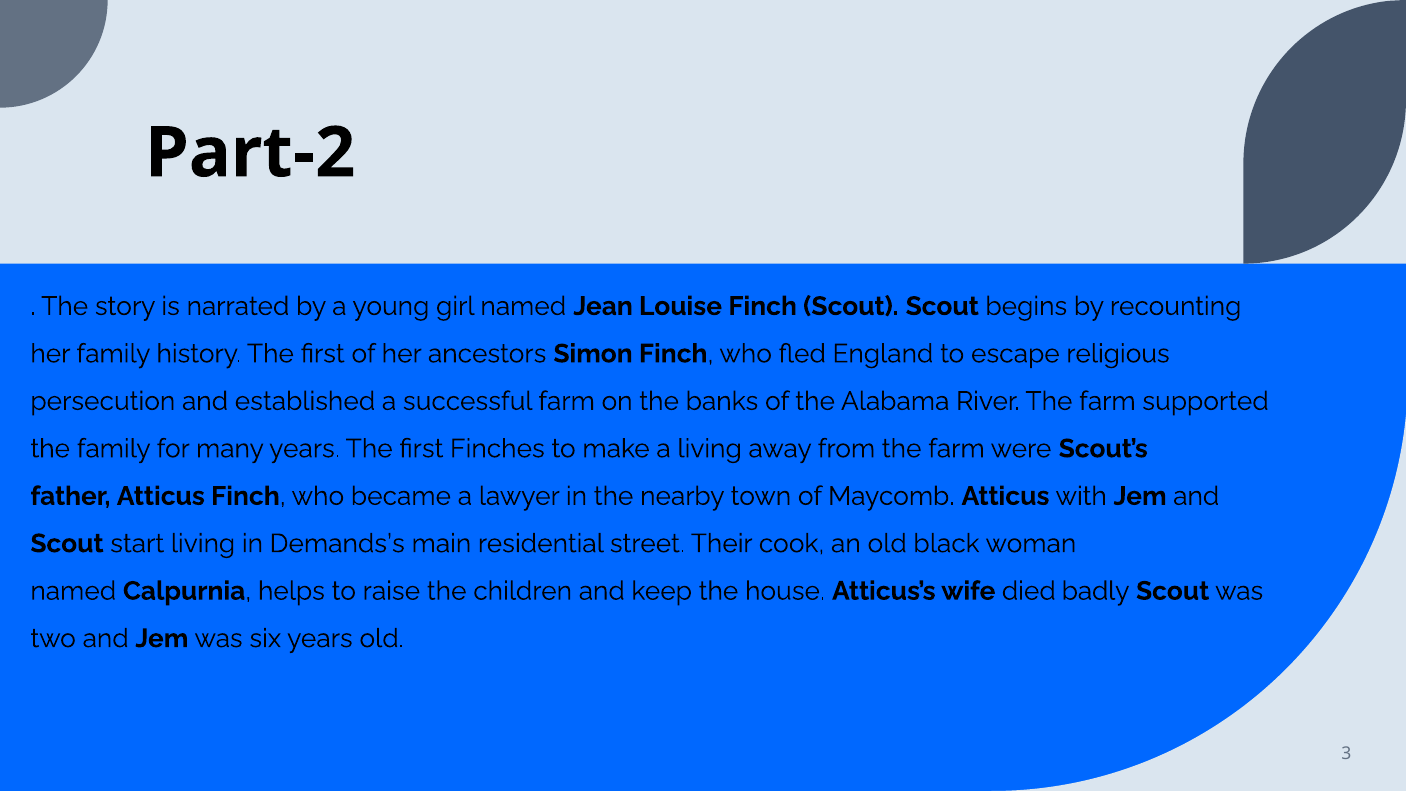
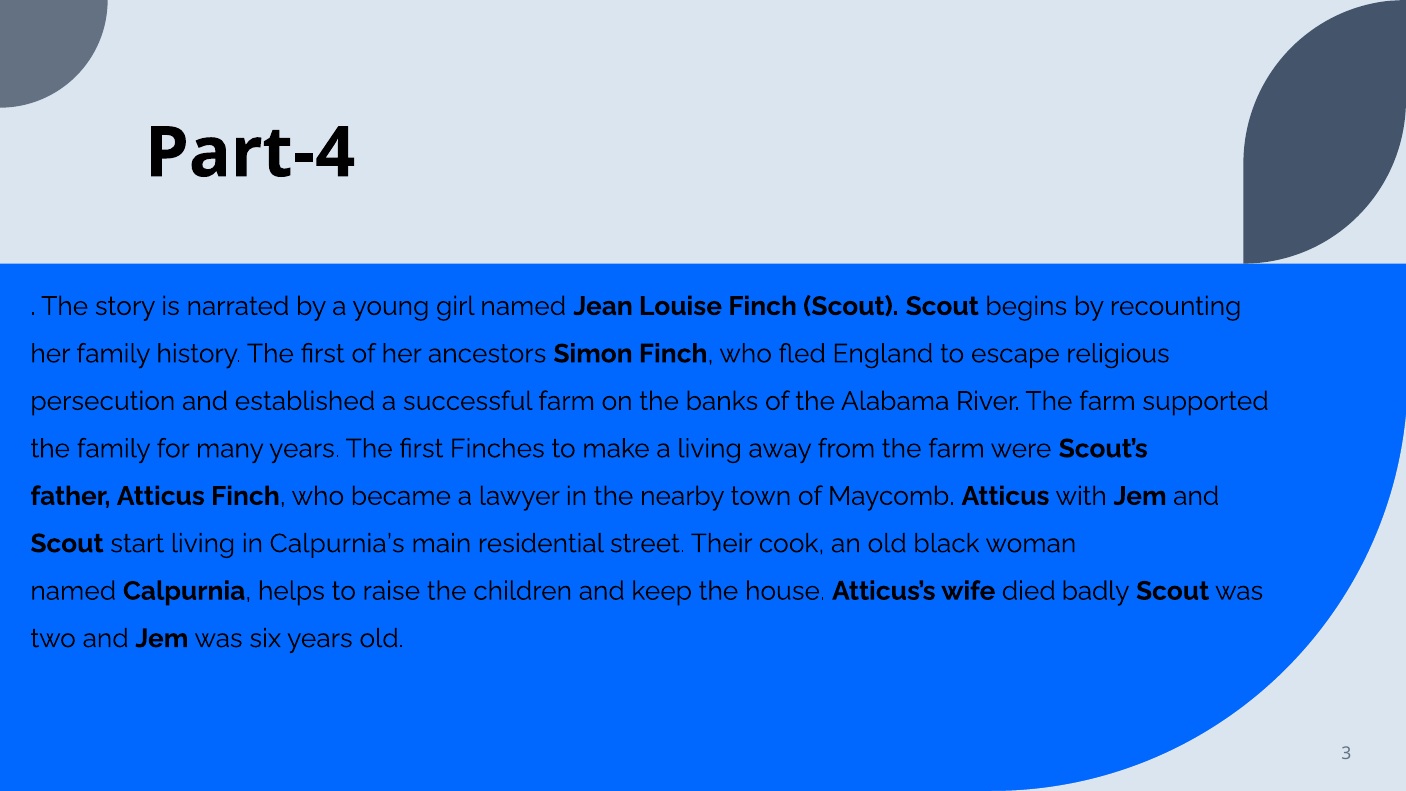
Part-2: Part-2 -> Part-4
Demands’s: Demands’s -> Calpurnia’s
